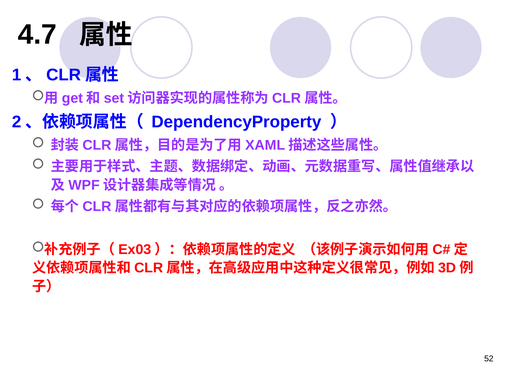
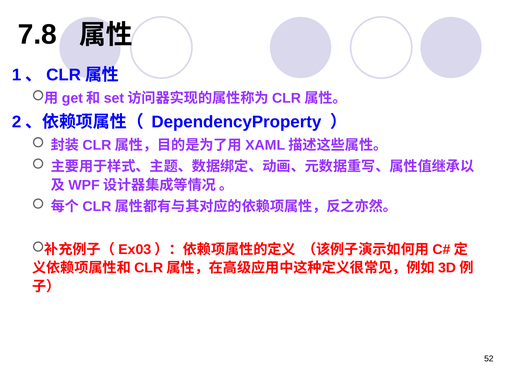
4.7: 4.7 -> 7.8
